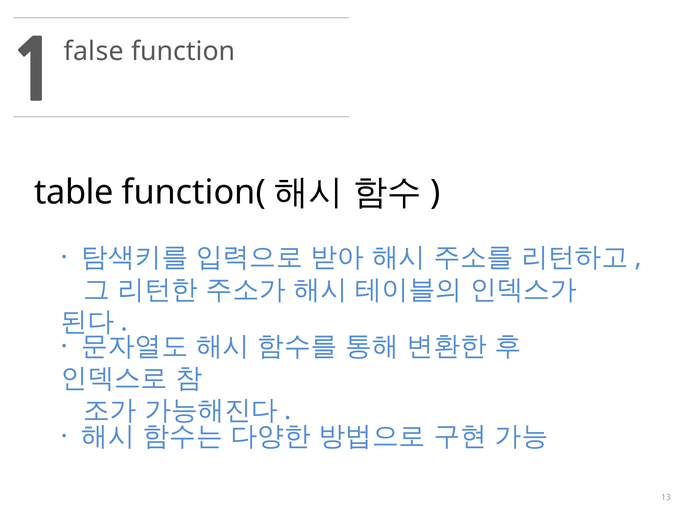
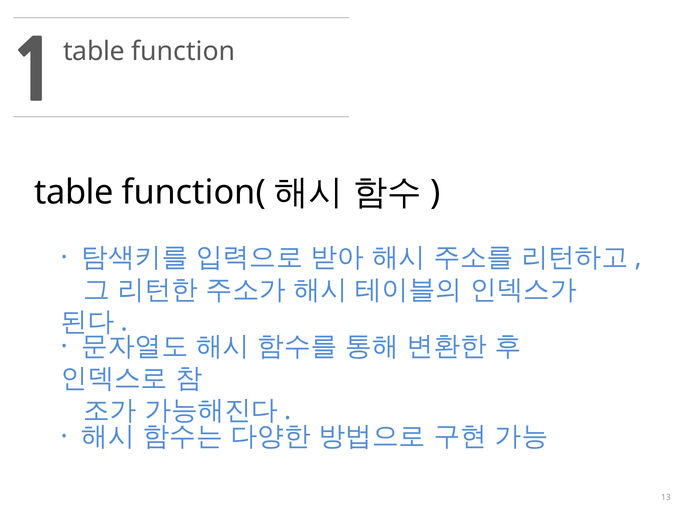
1 false: false -> table
